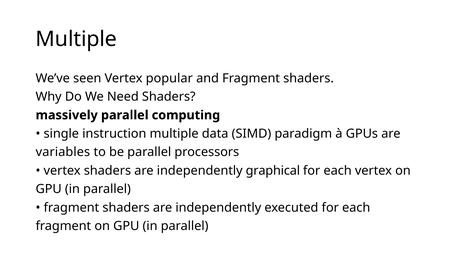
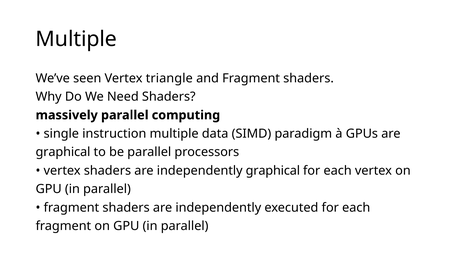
popular: popular -> triangle
variables at (63, 153): variables -> graphical
